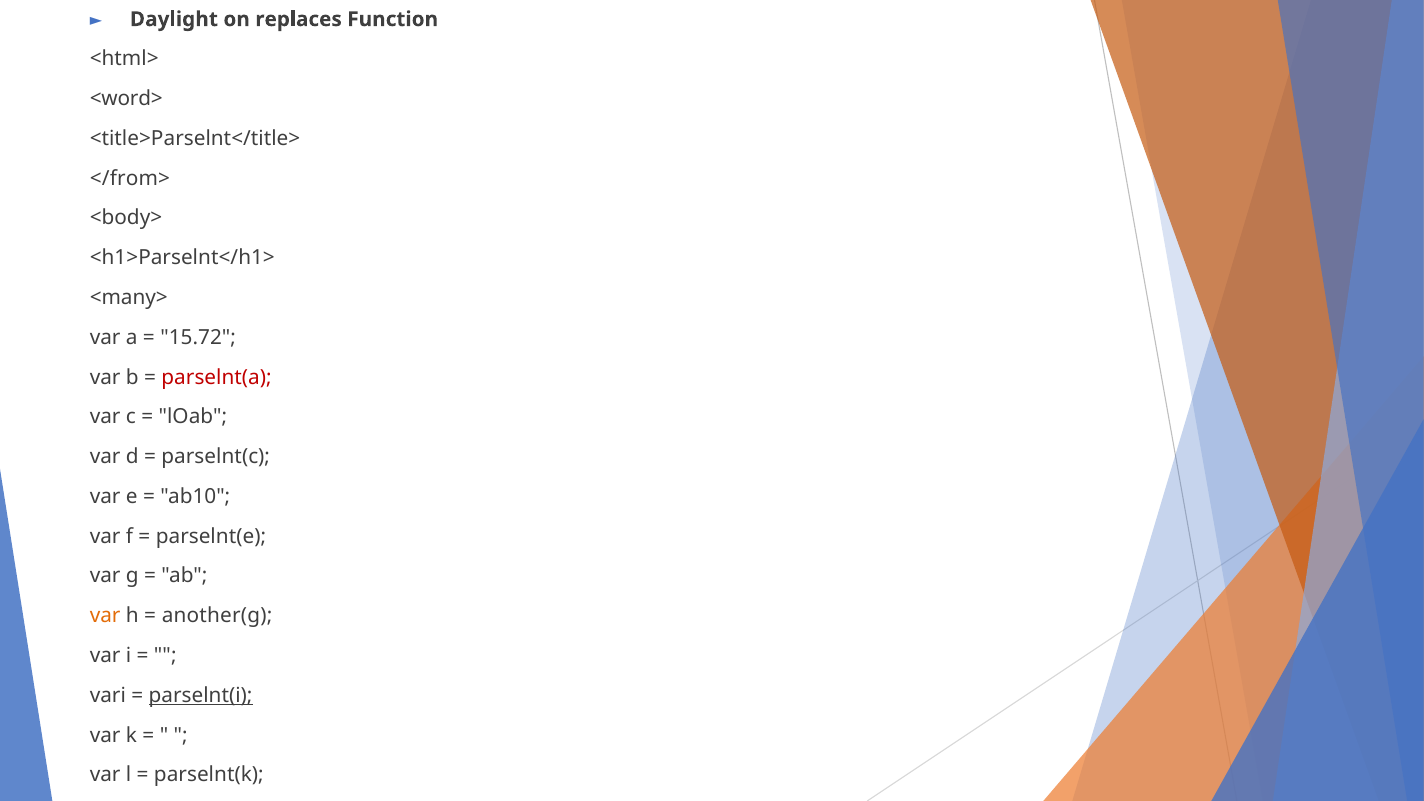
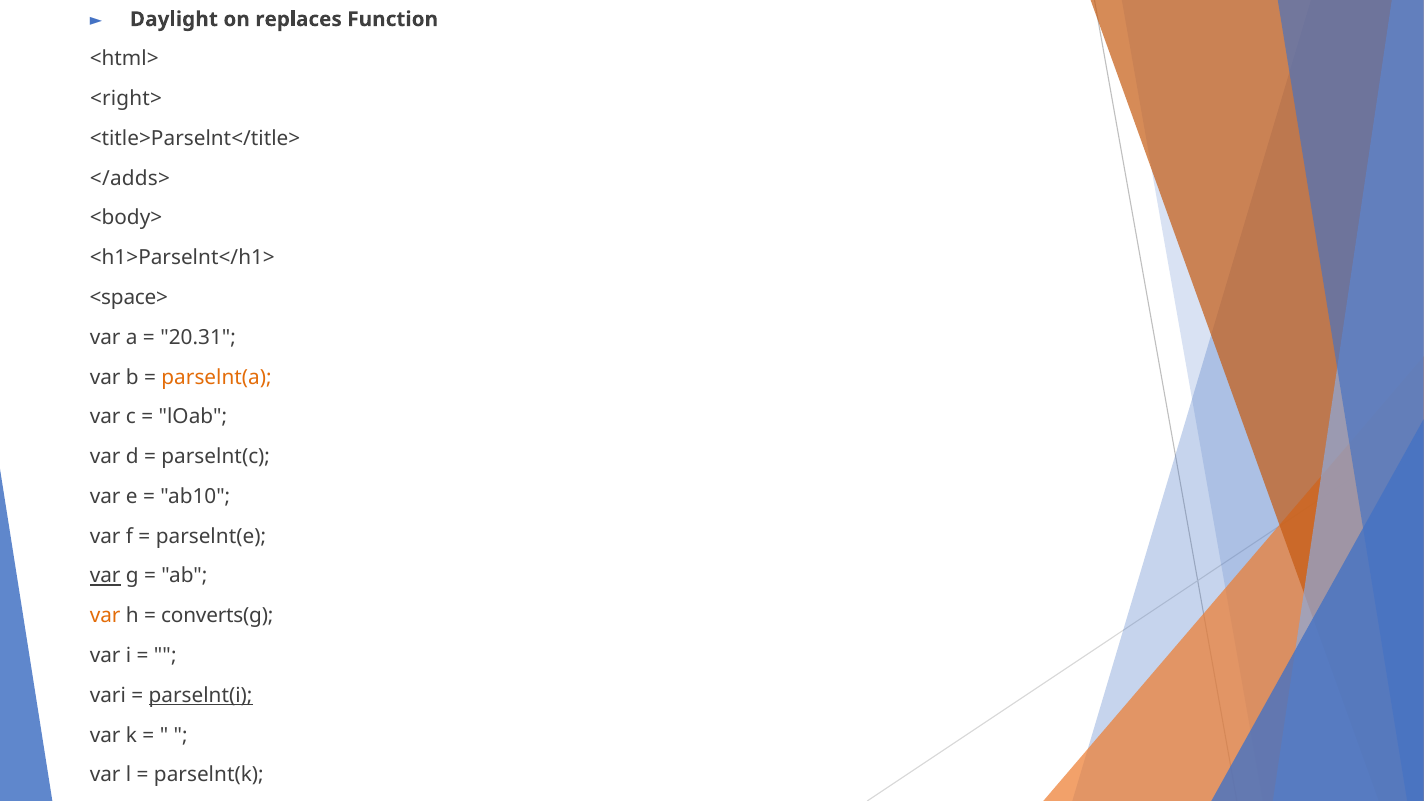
<word>: <word> -> <right>
</from>: </from> -> </adds>
<many>: <many> -> <space>
15.72: 15.72 -> 20.31
parselnt(a colour: red -> orange
var at (105, 576) underline: none -> present
another(g: another(g -> converts(g
